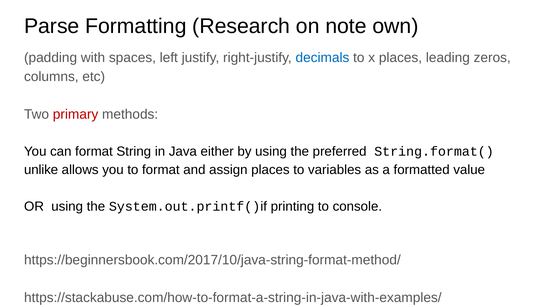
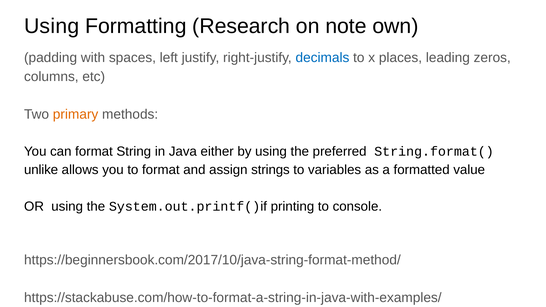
Parse at (52, 26): Parse -> Using
primary colour: red -> orange
assign places: places -> strings
